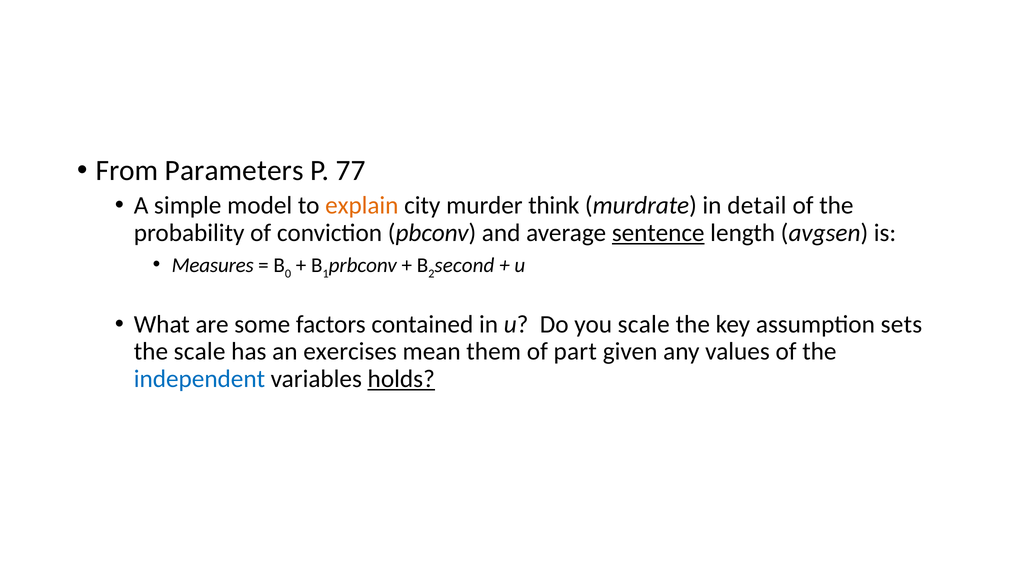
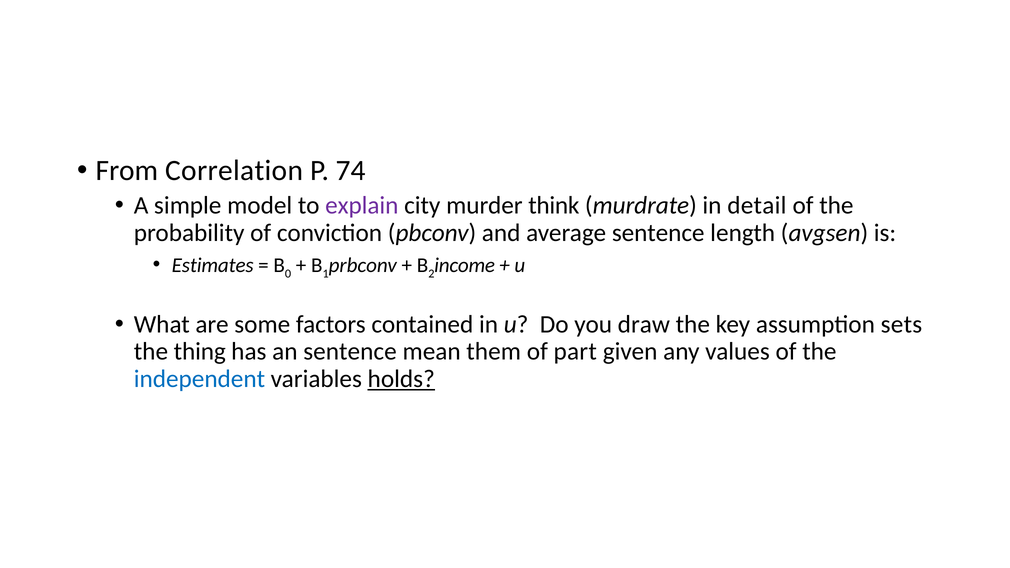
Parameters: Parameters -> Correlation
77: 77 -> 74
explain colour: orange -> purple
sentence at (658, 233) underline: present -> none
Measures: Measures -> Estimates
second: second -> income
you scale: scale -> draw
the scale: scale -> thing
an exercises: exercises -> sentence
